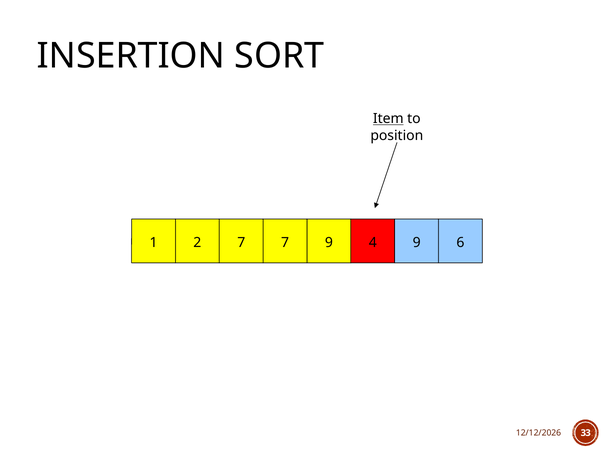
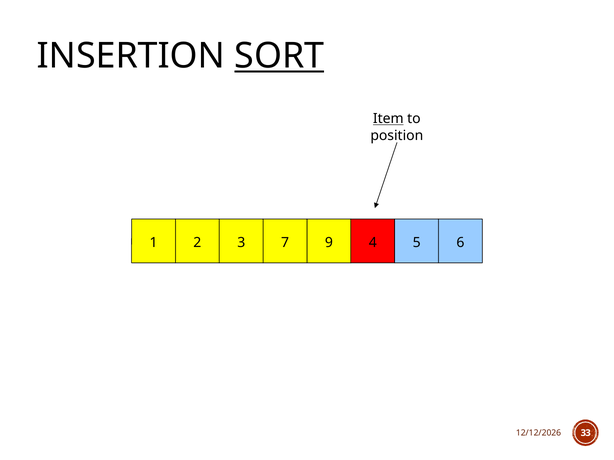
SORT underline: none -> present
2 7: 7 -> 3
4 9: 9 -> 5
